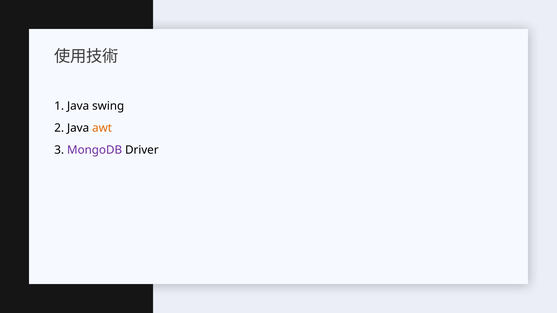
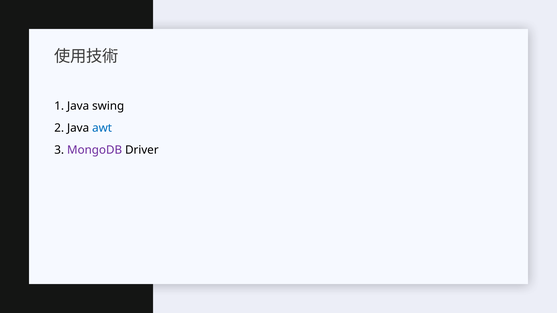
awt colour: orange -> blue
